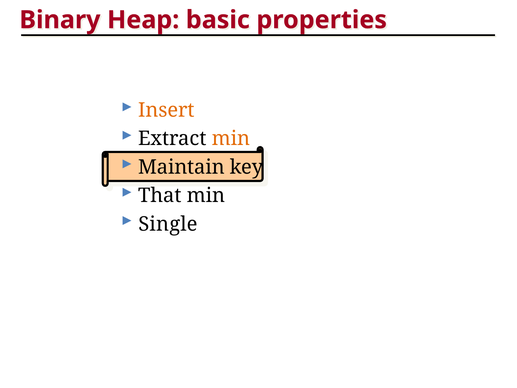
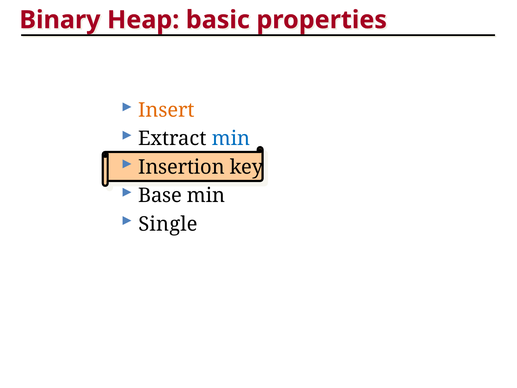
min at (231, 139) colour: orange -> blue
Maintain: Maintain -> Insertion
That: That -> Base
